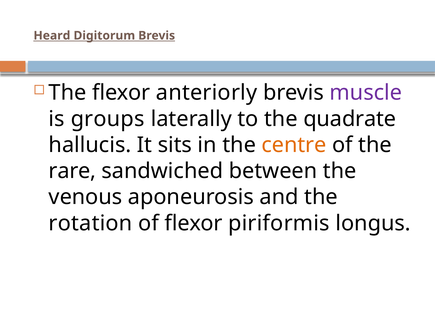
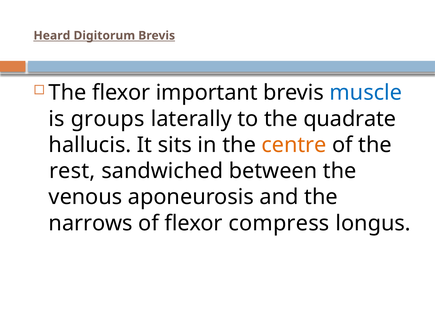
anteriorly: anteriorly -> important
muscle colour: purple -> blue
rare: rare -> rest
rotation: rotation -> narrows
piriformis: piriformis -> compress
